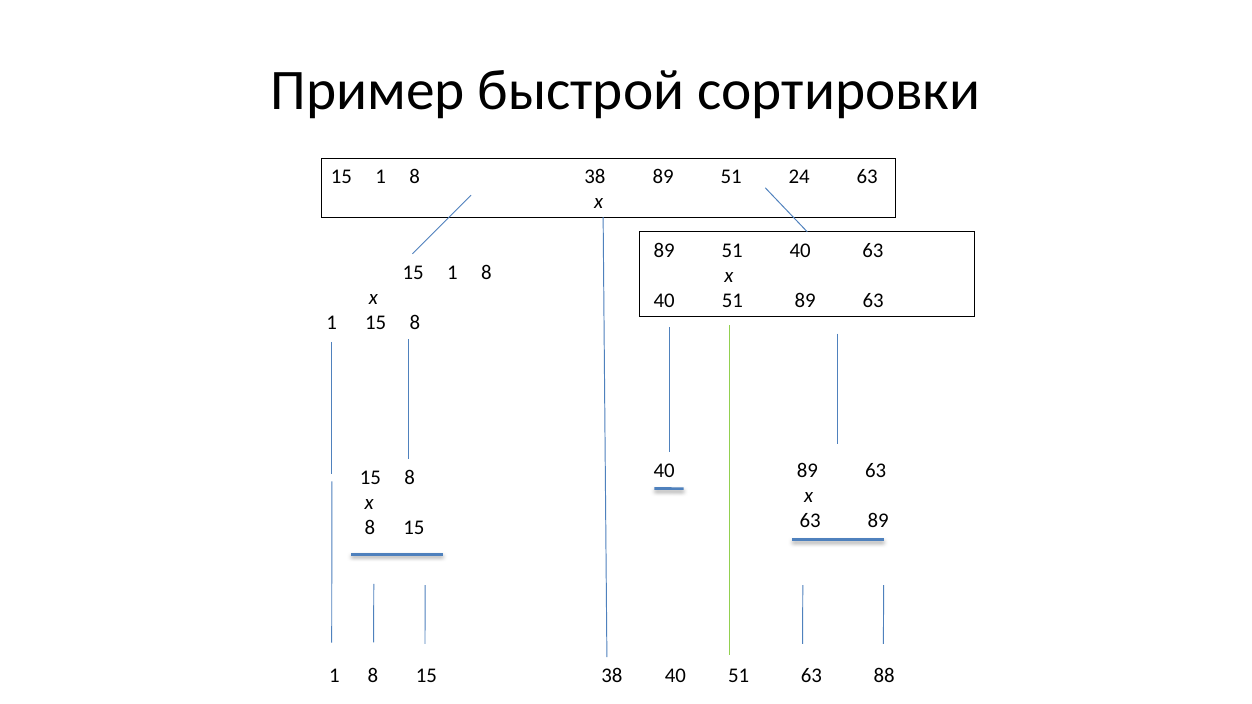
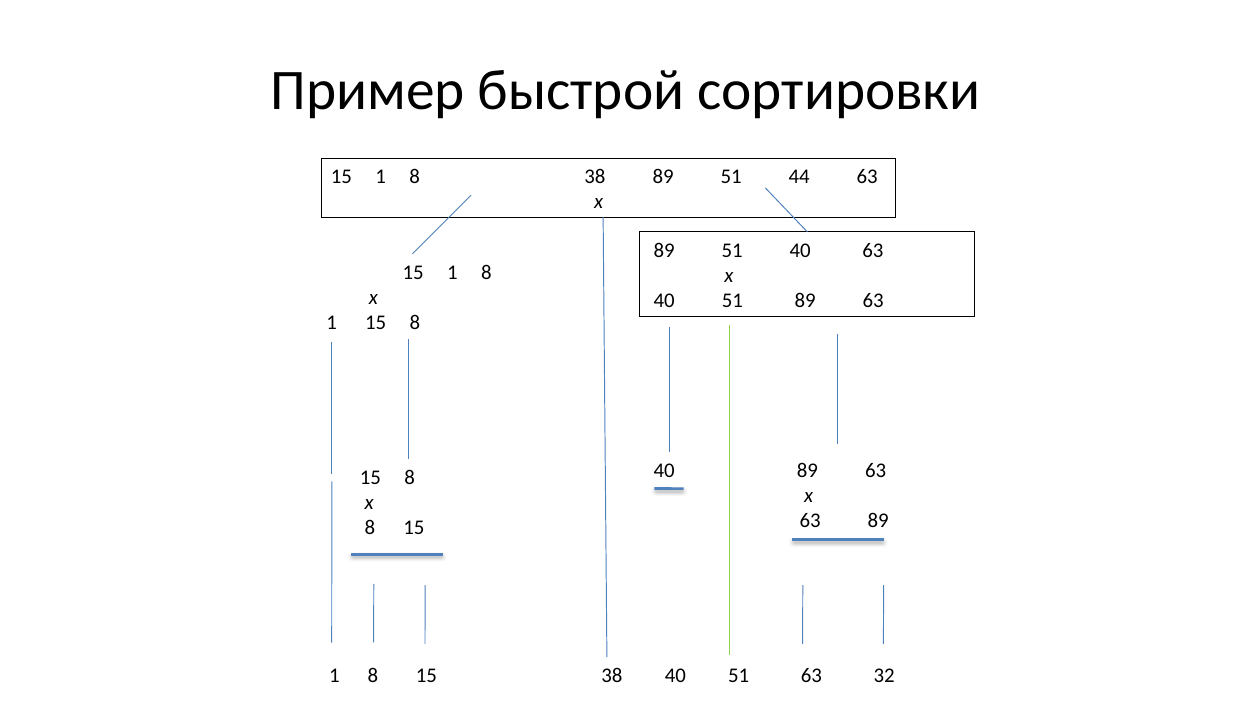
24: 24 -> 44
88: 88 -> 32
